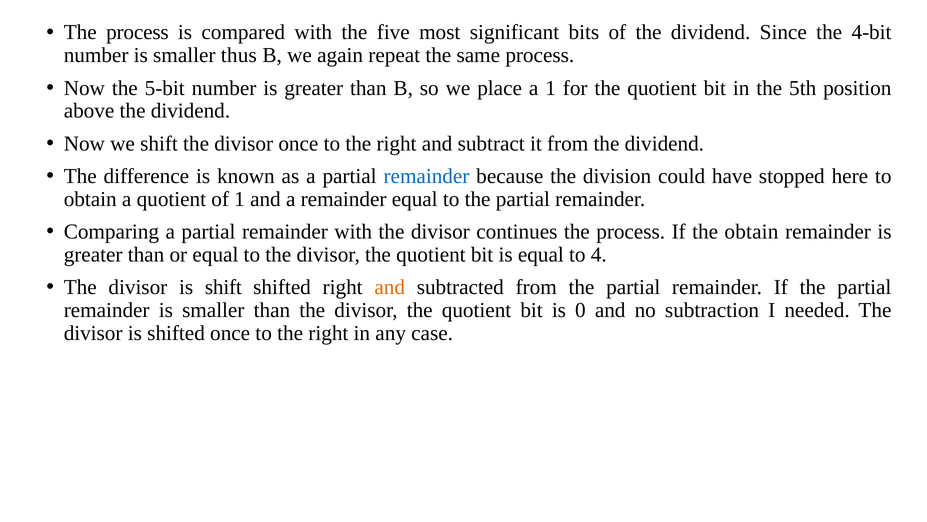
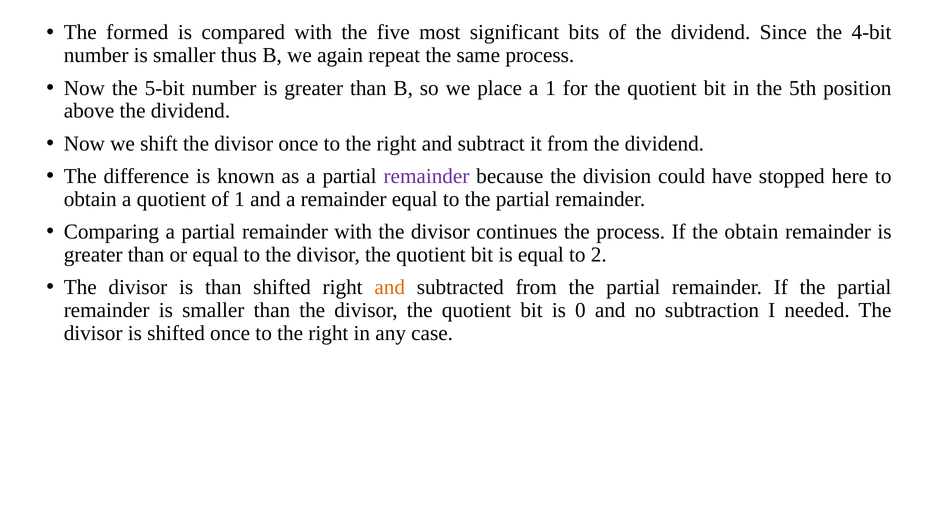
process at (137, 32): process -> formed
remainder at (426, 176) colour: blue -> purple
4: 4 -> 2
is shift: shift -> than
